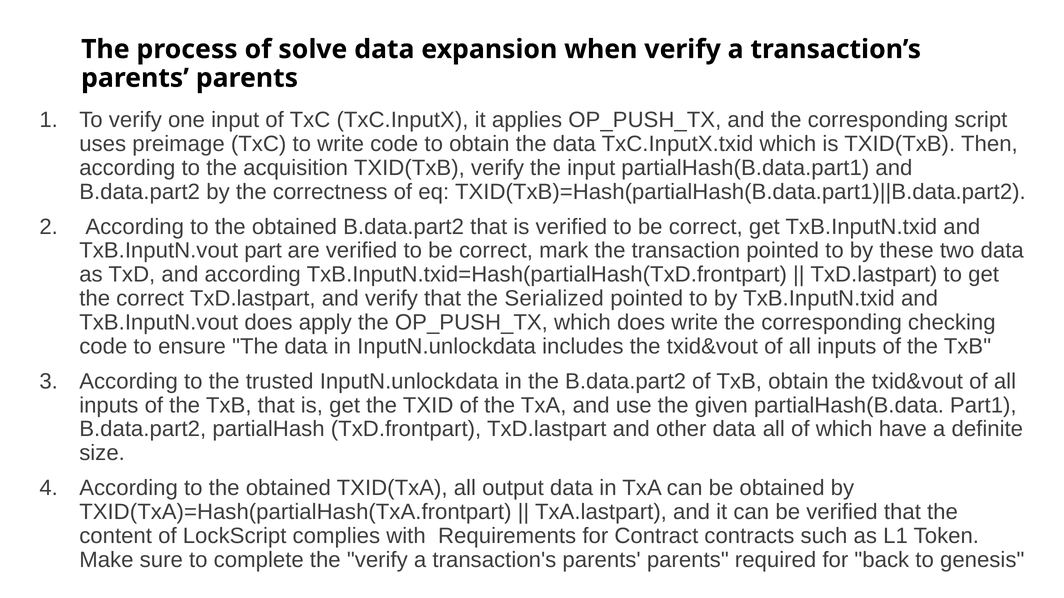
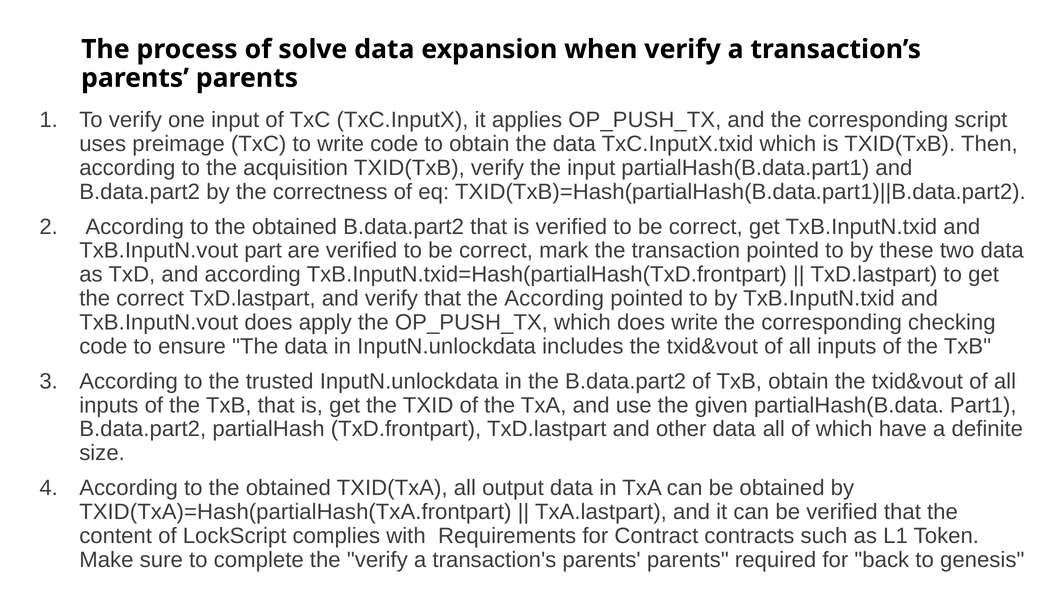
the Serialized: Serialized -> According
